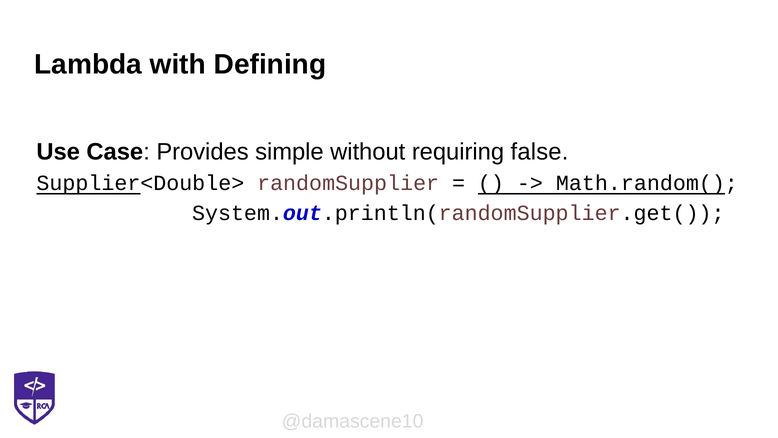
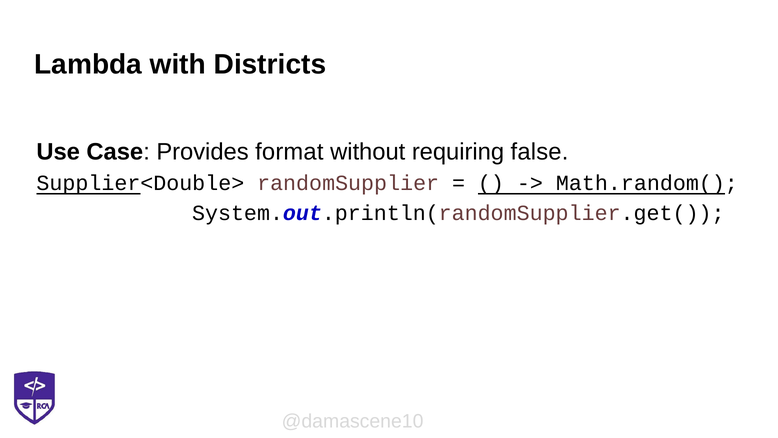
Defining: Defining -> Districts
simple: simple -> format
